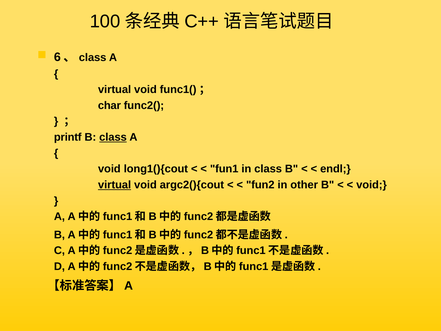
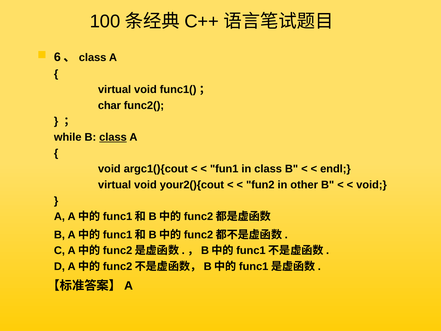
printf: printf -> while
long1(){cout: long1(){cout -> argc1(){cout
virtual at (115, 185) underline: present -> none
argc2(){cout: argc2(){cout -> your2(){cout
